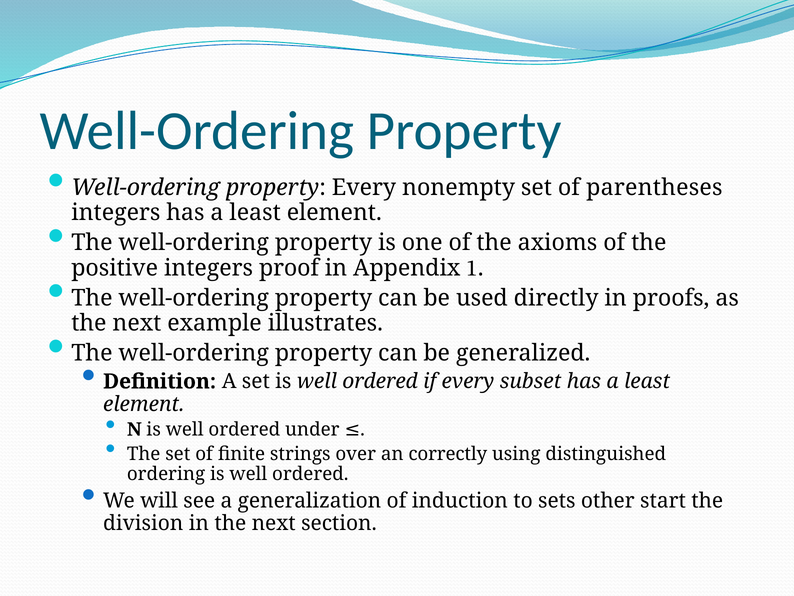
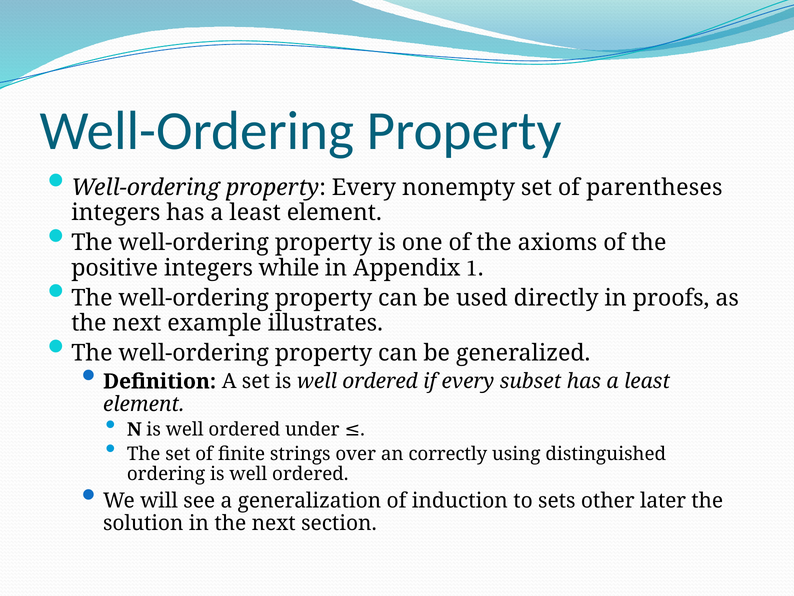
proof: proof -> while
start: start -> later
division: division -> solution
